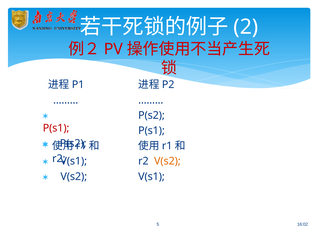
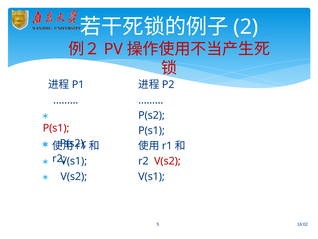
V(s2 at (167, 161) colour: orange -> red
